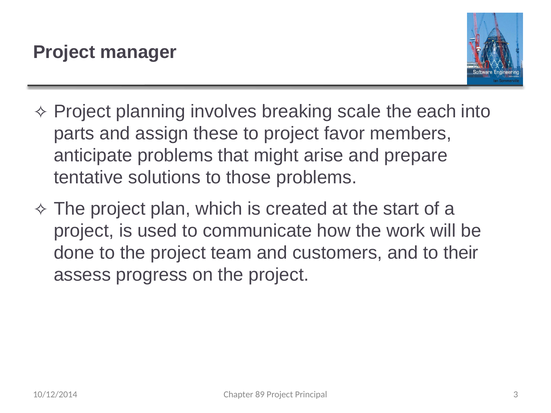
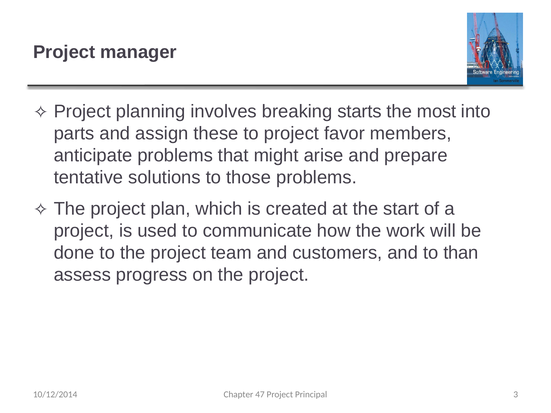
scale: scale -> starts
each: each -> most
their: their -> than
89: 89 -> 47
